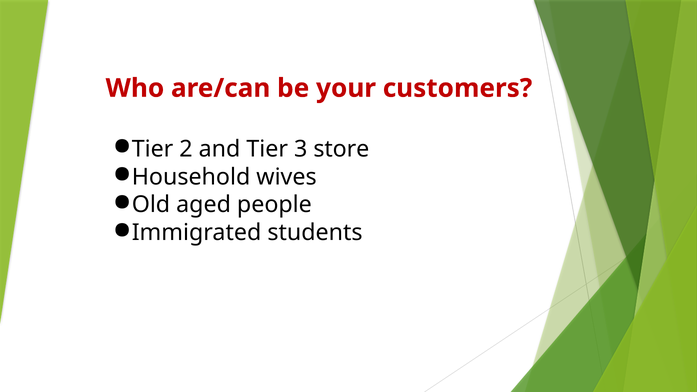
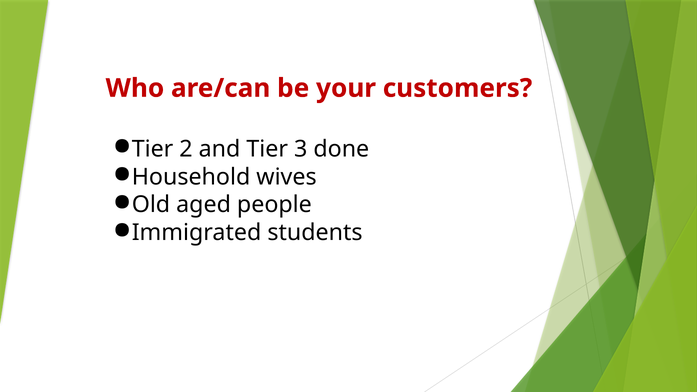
store: store -> done
